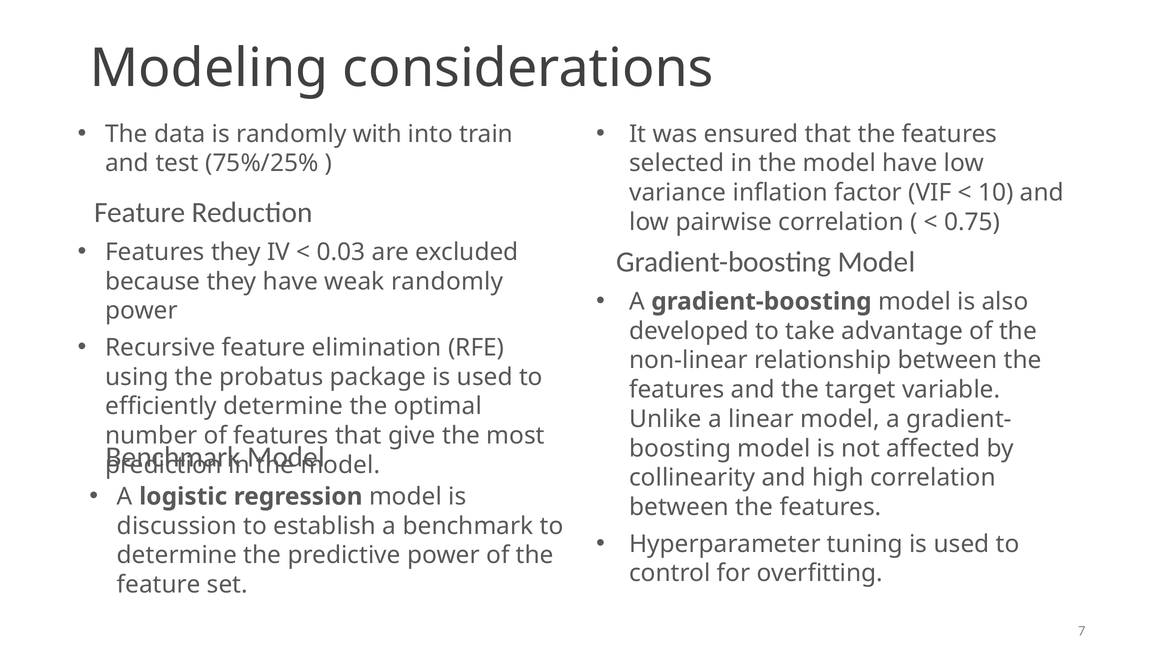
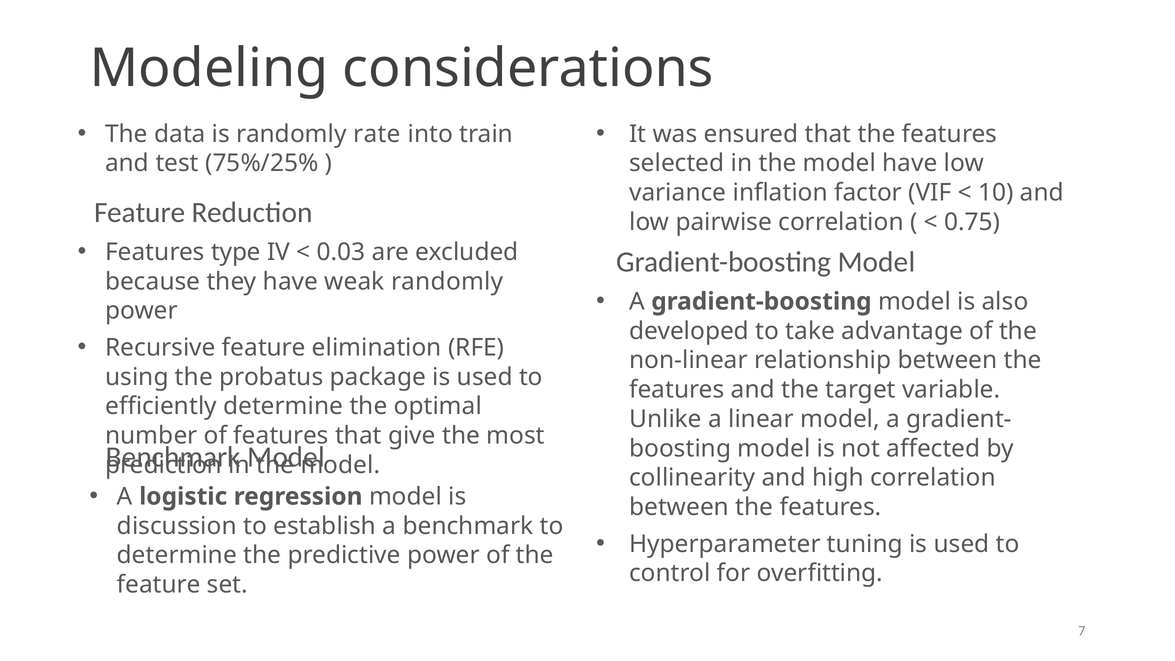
with: with -> rate
Features they: they -> type
